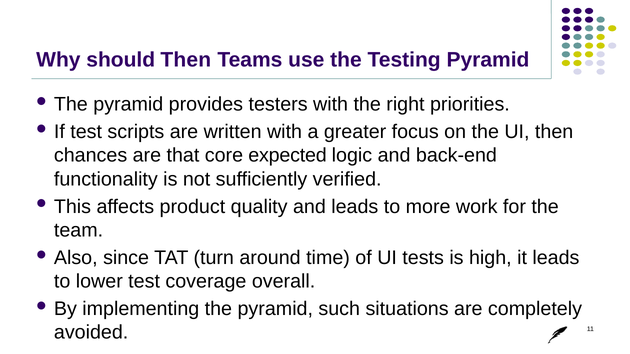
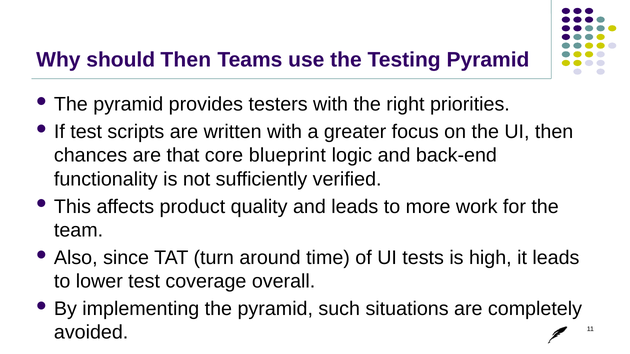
expected: expected -> blueprint
